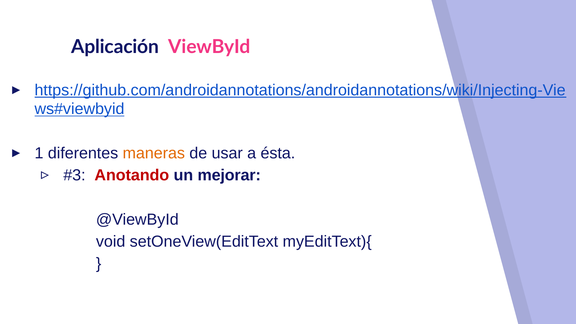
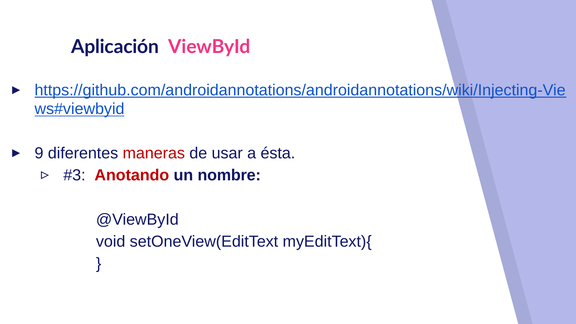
1: 1 -> 9
maneras colour: orange -> red
mejorar: mejorar -> nombre
